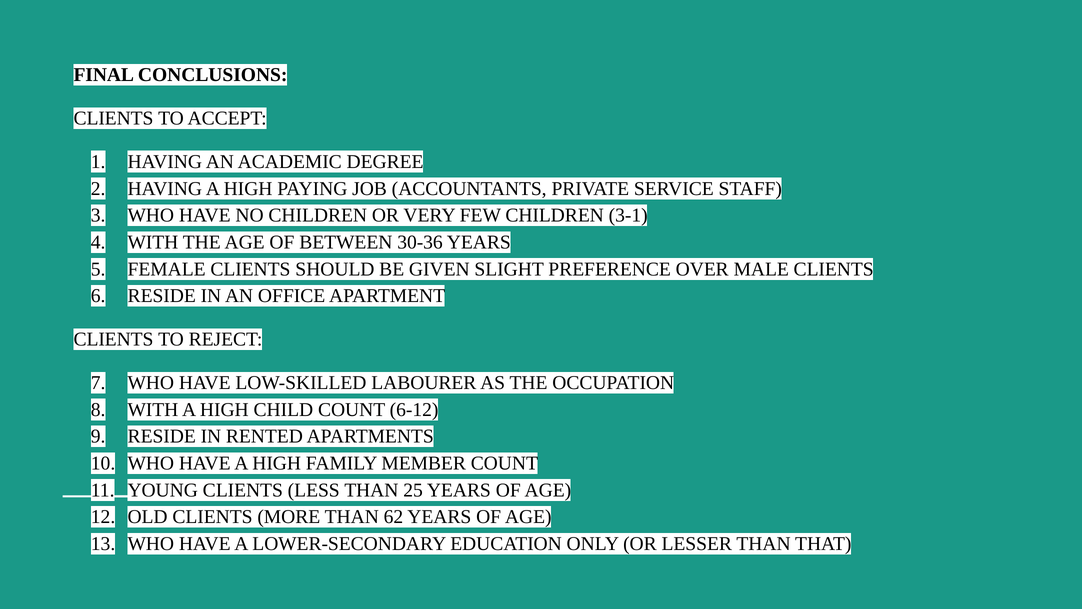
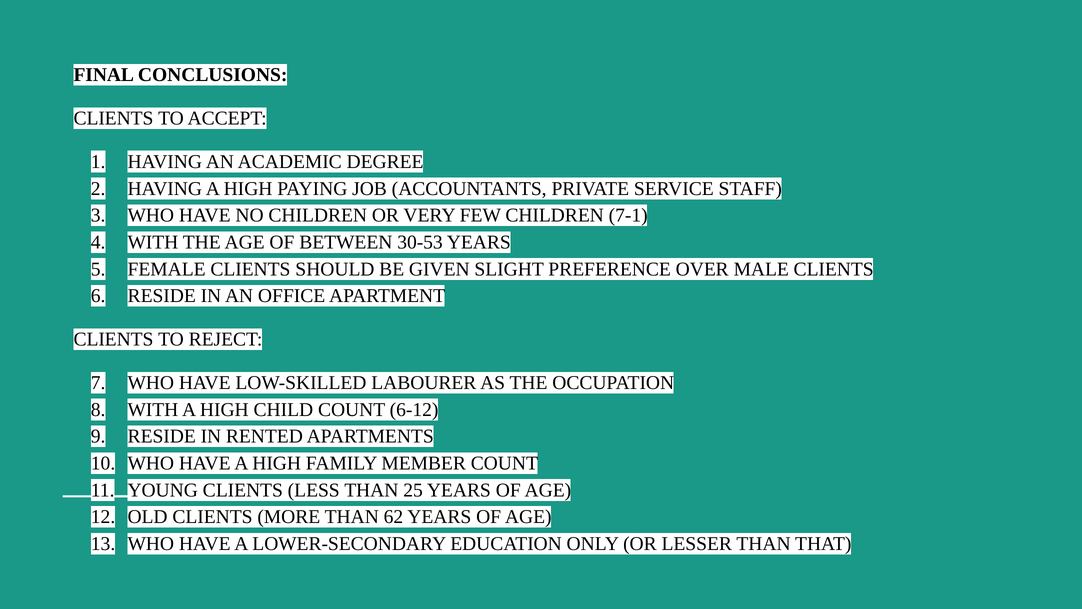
3-1: 3-1 -> 7-1
30-36: 30-36 -> 30-53
